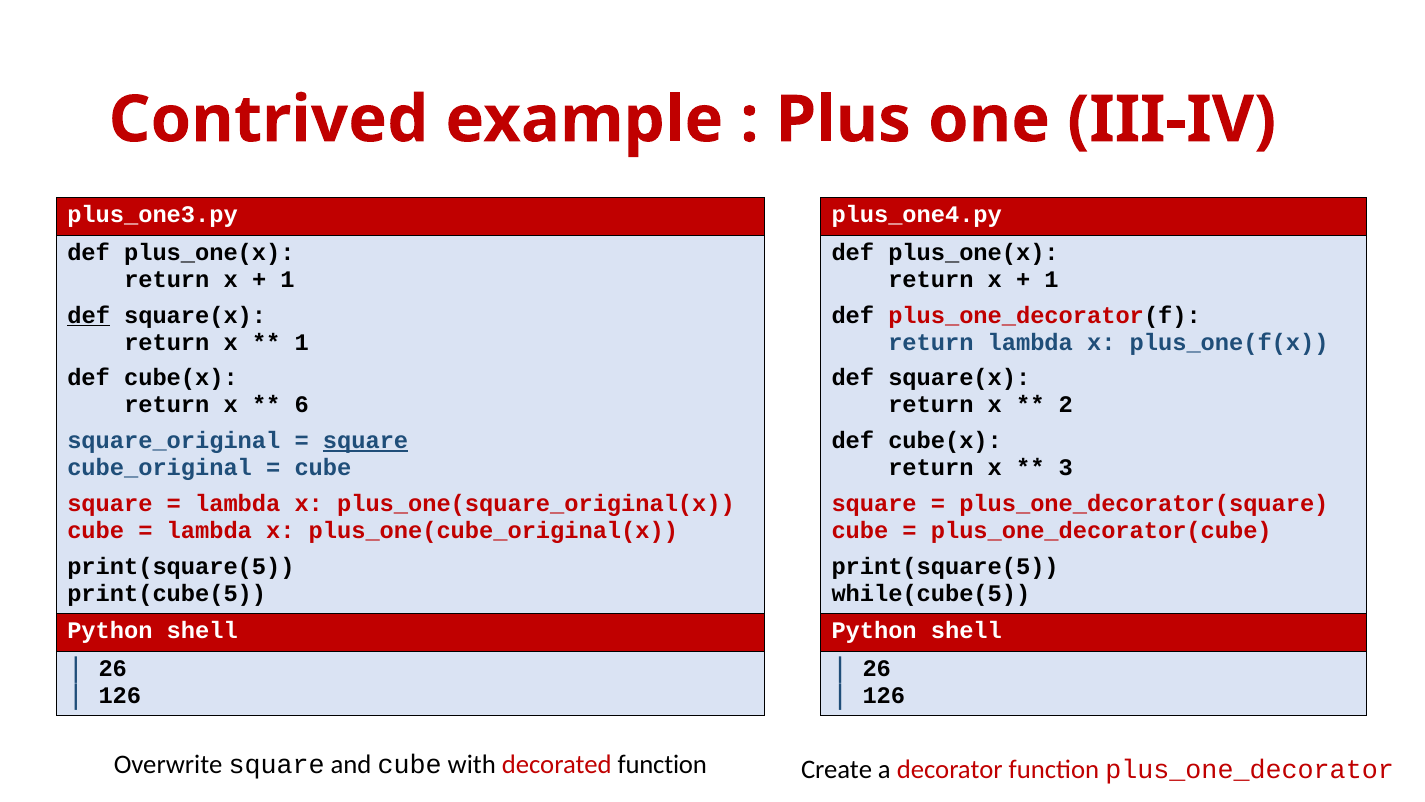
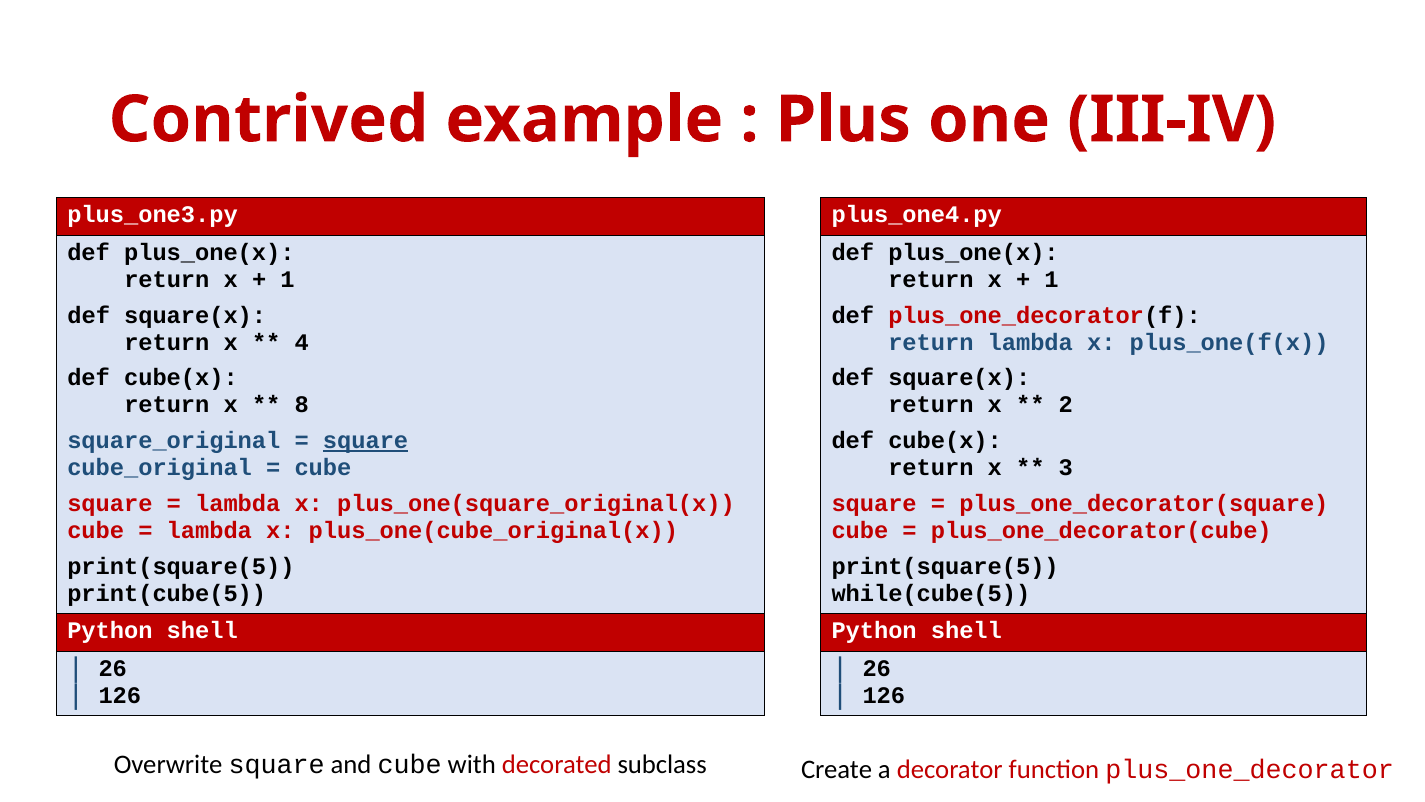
def at (89, 315) underline: present -> none
1 at (302, 342): 1 -> 4
6: 6 -> 8
decorated function: function -> subclass
